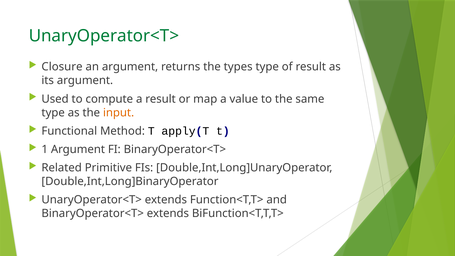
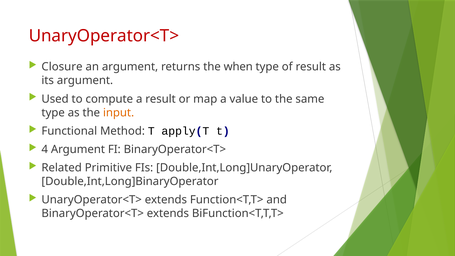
UnaryOperator<T> at (104, 36) colour: green -> red
types: types -> when
1: 1 -> 4
